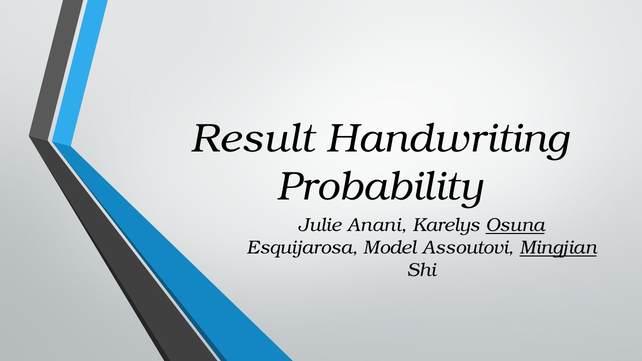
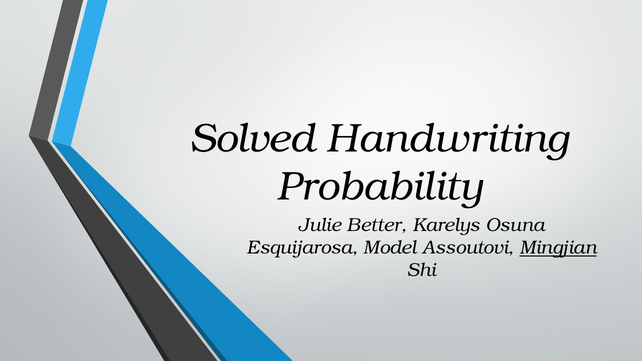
Result: Result -> Solved
Anani: Anani -> Better
Osuna underline: present -> none
